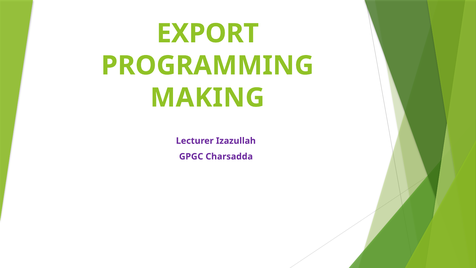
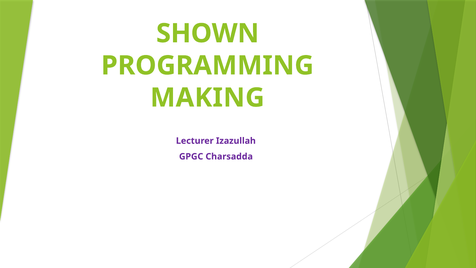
EXPORT: EXPORT -> SHOWN
